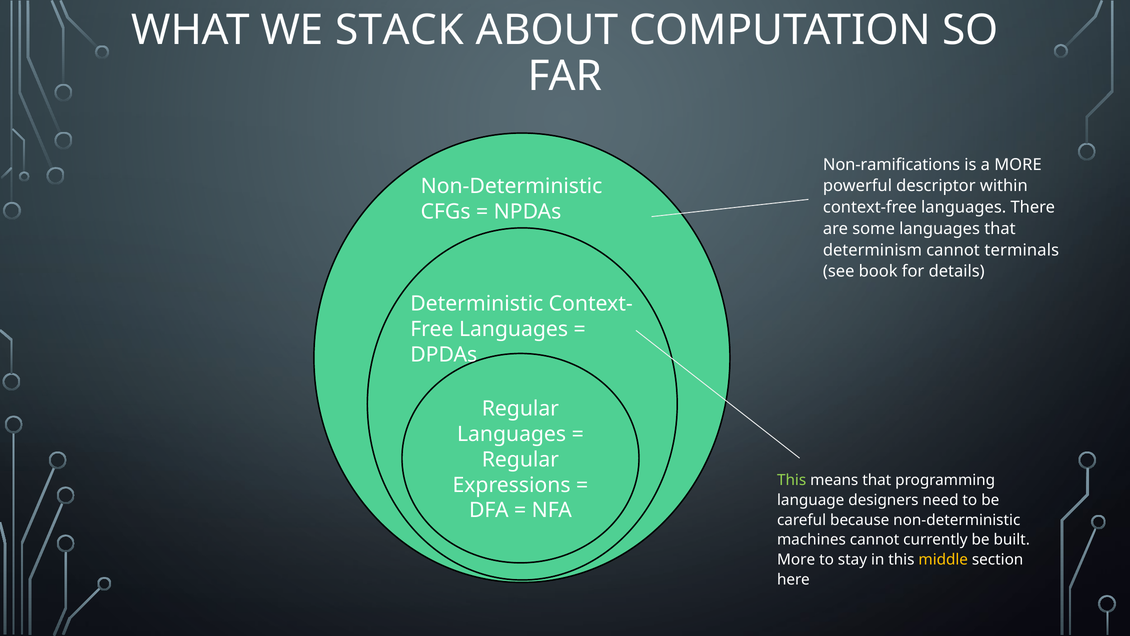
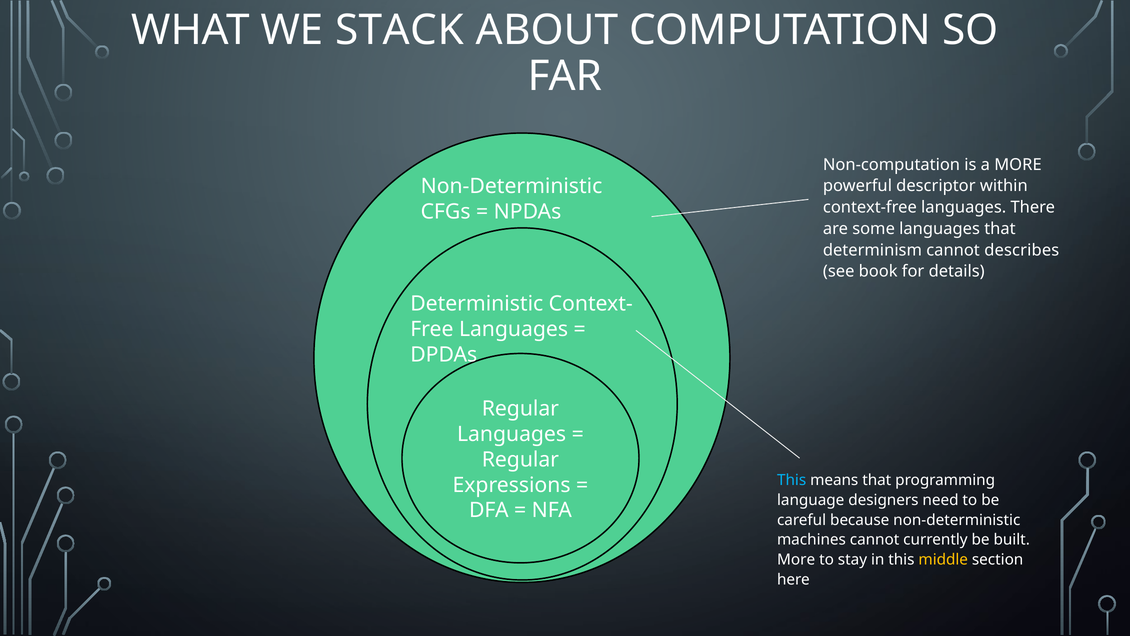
Non-ramifications: Non-ramifications -> Non-computation
terminals: terminals -> describes
This at (792, 480) colour: light green -> light blue
